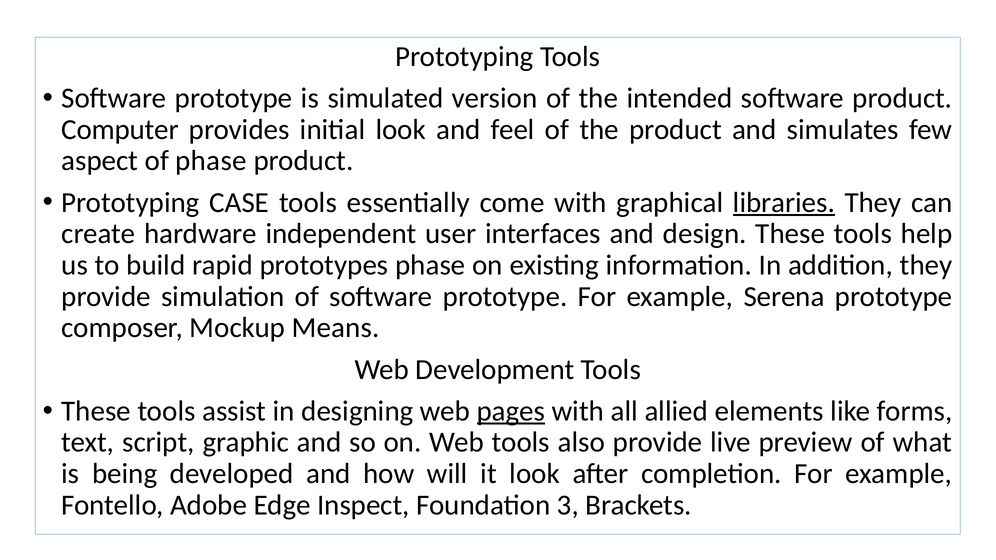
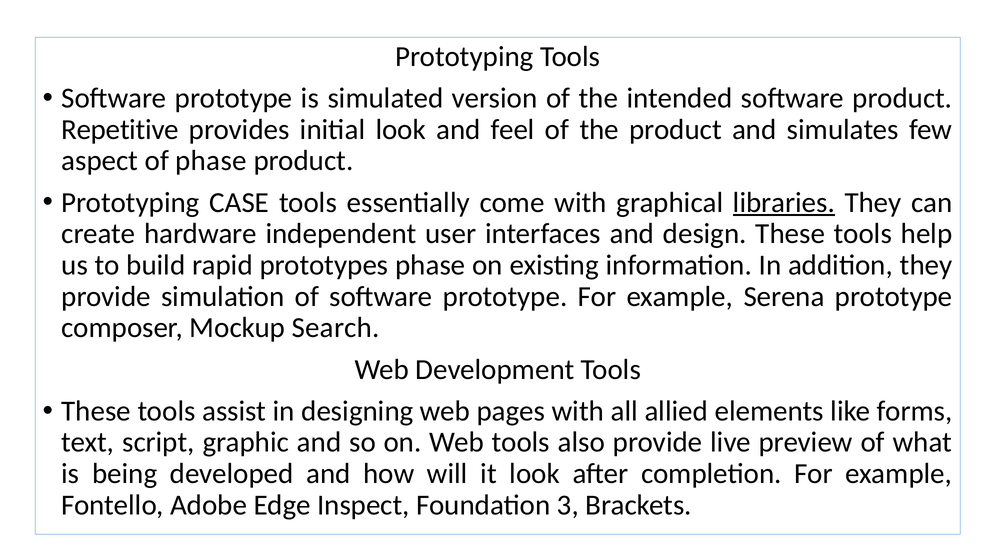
Computer: Computer -> Repetitive
Means: Means -> Search
pages underline: present -> none
